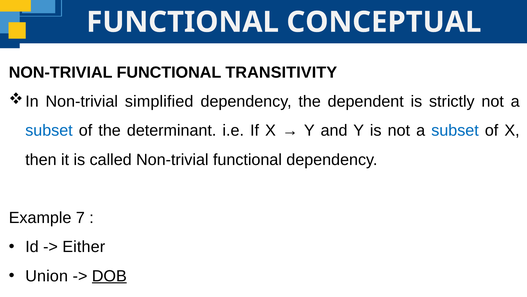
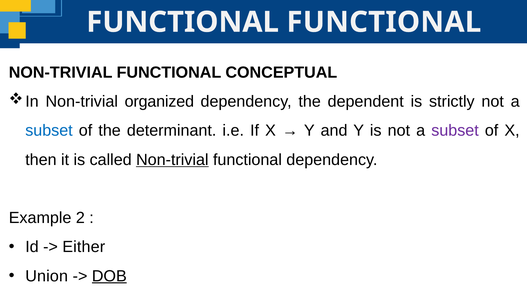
FUNCTIONAL CONCEPTUAL: CONCEPTUAL -> FUNCTIONAL
TRANSITIVITY: TRANSITIVITY -> CONCEPTUAL
simplified: simplified -> organized
subset at (455, 130) colour: blue -> purple
Non-trivial at (172, 159) underline: none -> present
7: 7 -> 2
